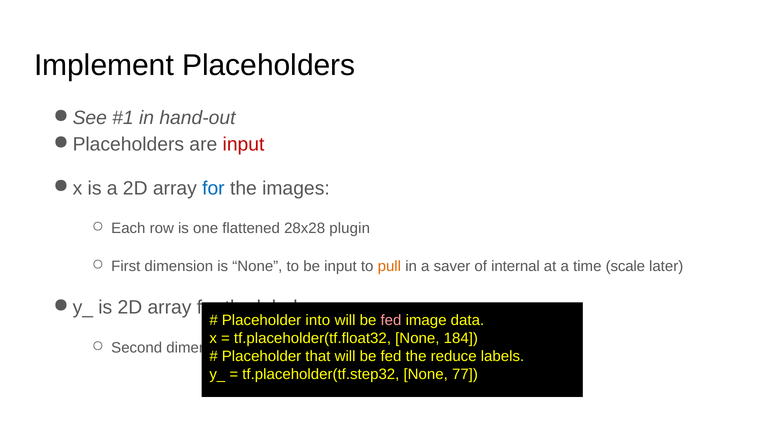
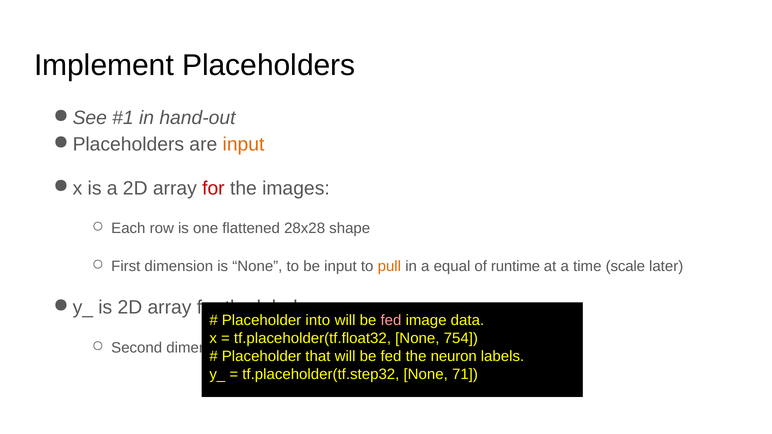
input at (244, 145) colour: red -> orange
for at (213, 188) colour: blue -> red
plugin: plugin -> shape
saver: saver -> equal
internal: internal -> runtime
184: 184 -> 754
reduce: reduce -> neuron
77: 77 -> 71
